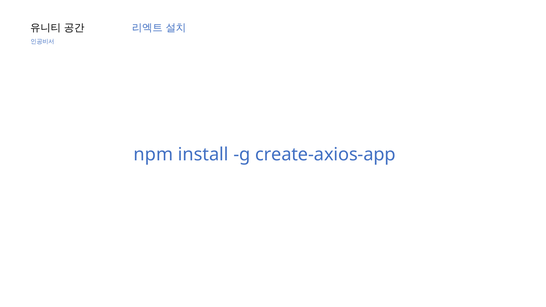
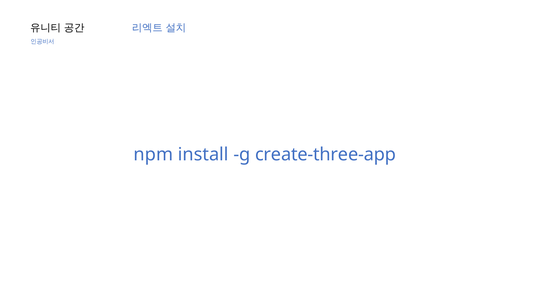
create-axios-app: create-axios-app -> create-three-app
